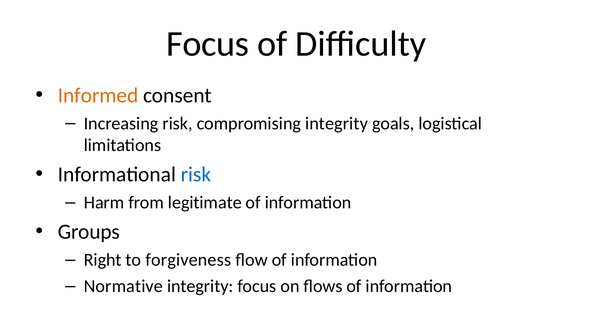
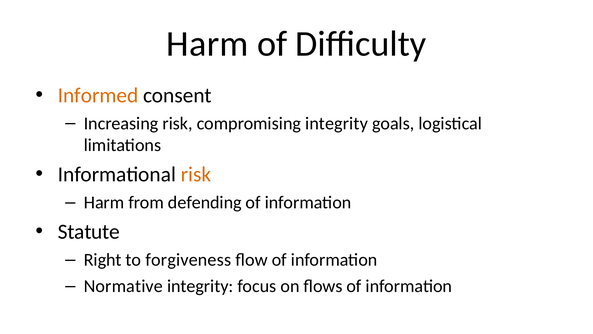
Focus at (208, 44): Focus -> Harm
risk at (196, 174) colour: blue -> orange
legitimate: legitimate -> defending
Groups: Groups -> Statute
